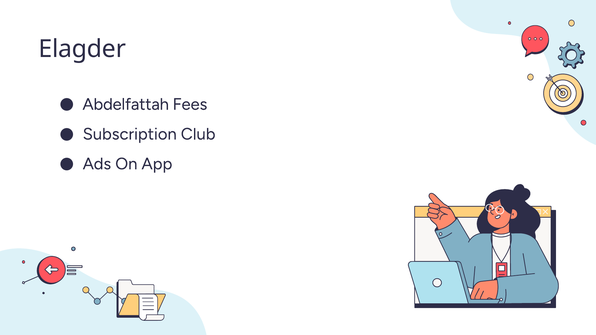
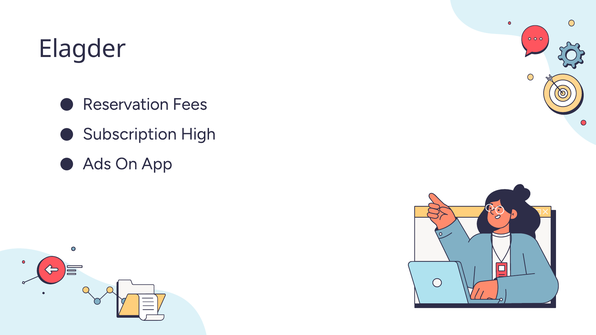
Abdelfattah: Abdelfattah -> Reservation
Club: Club -> High
